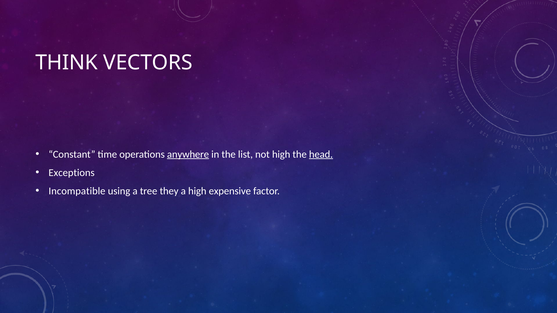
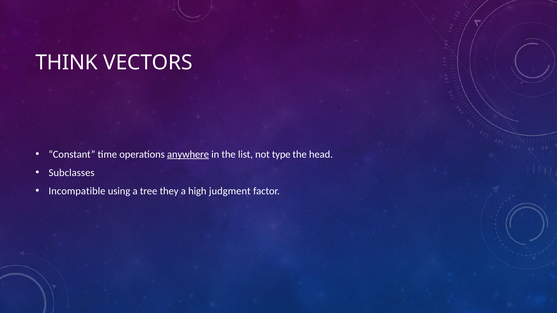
not high: high -> type
head underline: present -> none
Exceptions: Exceptions -> Subclasses
expensive: expensive -> judgment
